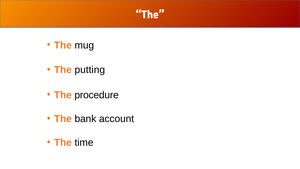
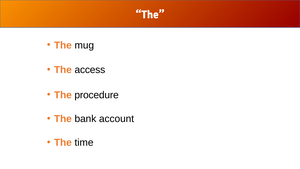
putting: putting -> access
